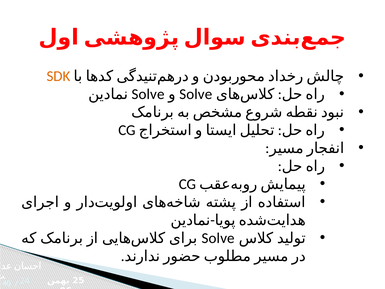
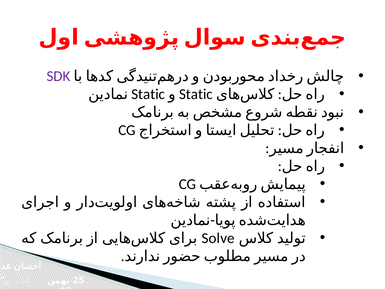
SDK colour: orange -> purple
Solve at (148, 94): Solve -> Static
Solve at (196, 94): Solve -> Static
